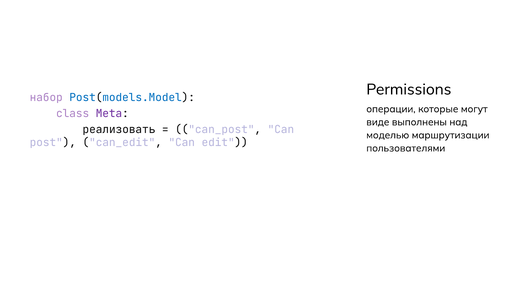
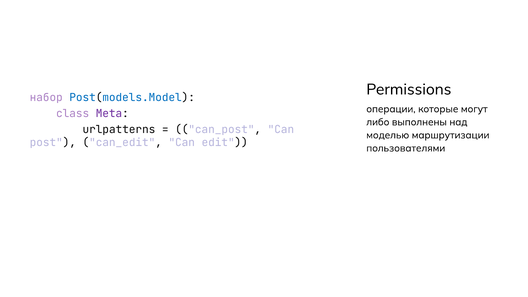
виде: виде -> либо
реализовать: реализовать -> urlpatterns
